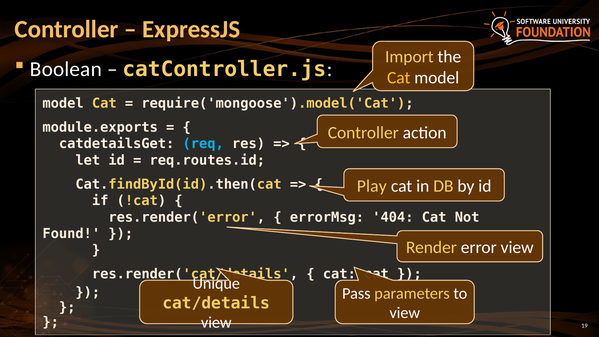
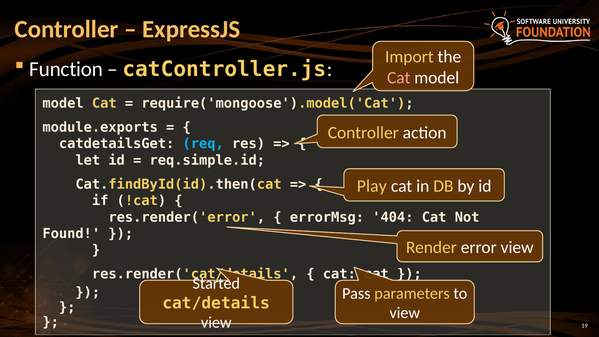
Boolean: Boolean -> Function
Cat at (399, 78) colour: yellow -> pink
req.routes.id: req.routes.id -> req.simple.id
Unique: Unique -> Started
